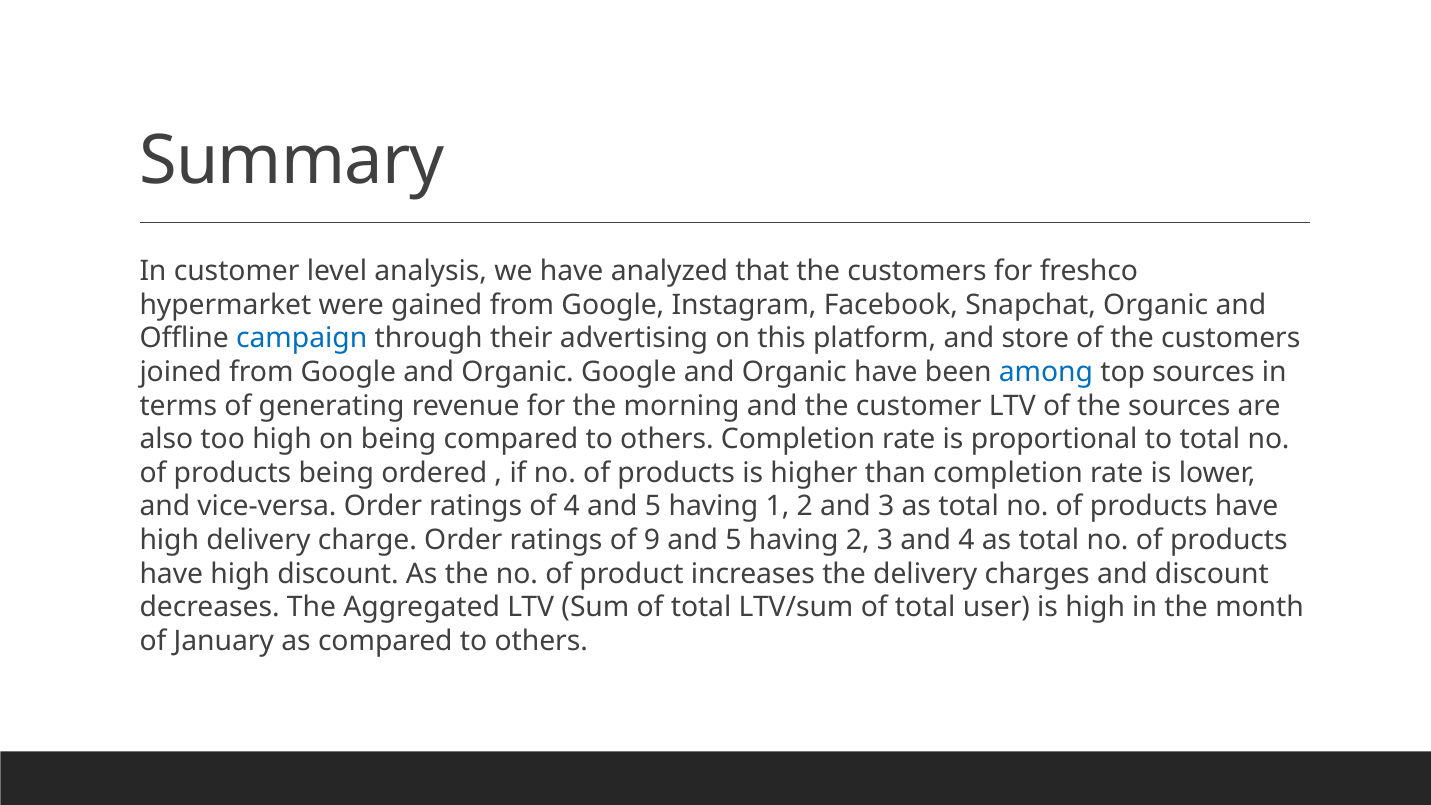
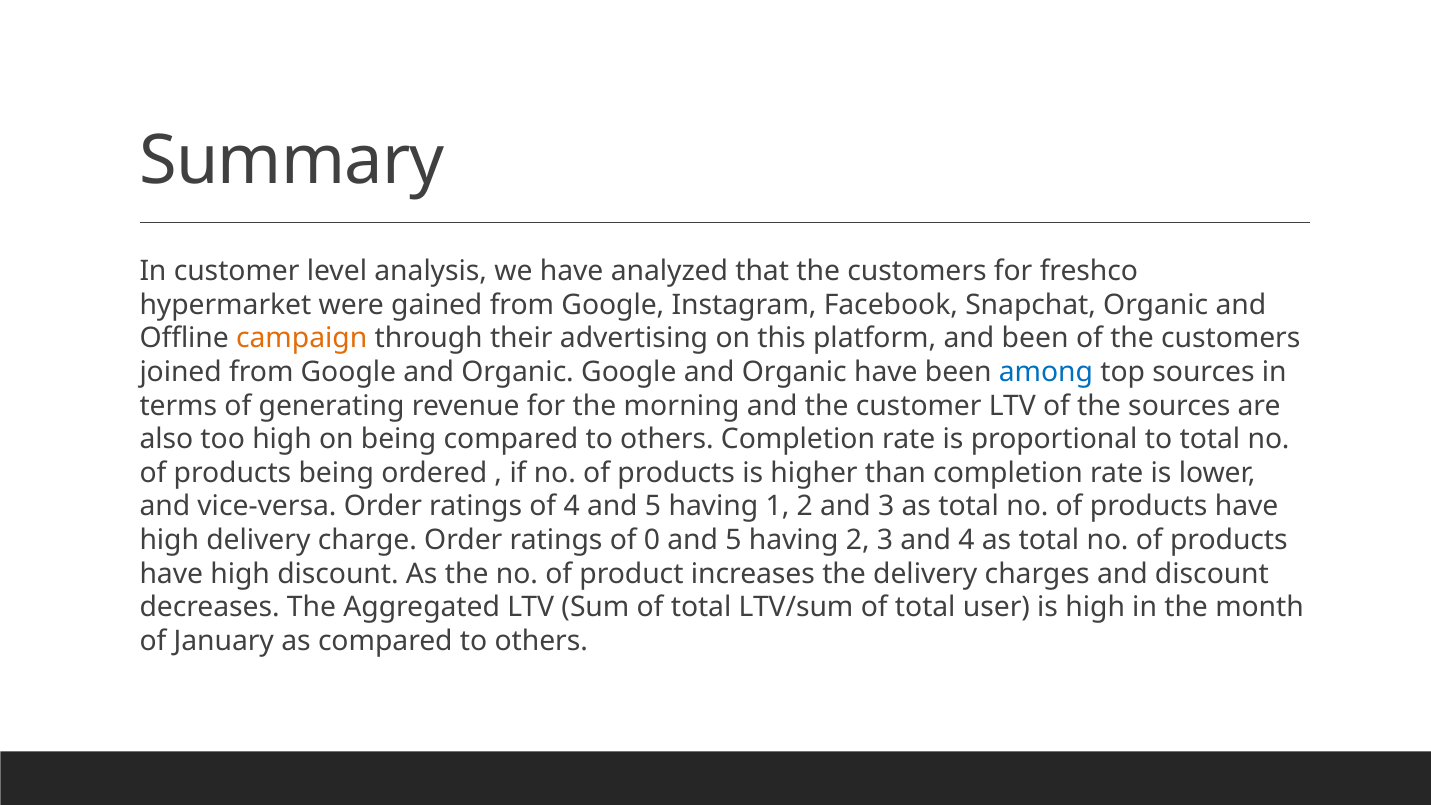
campaign colour: blue -> orange
and store: store -> been
9: 9 -> 0
